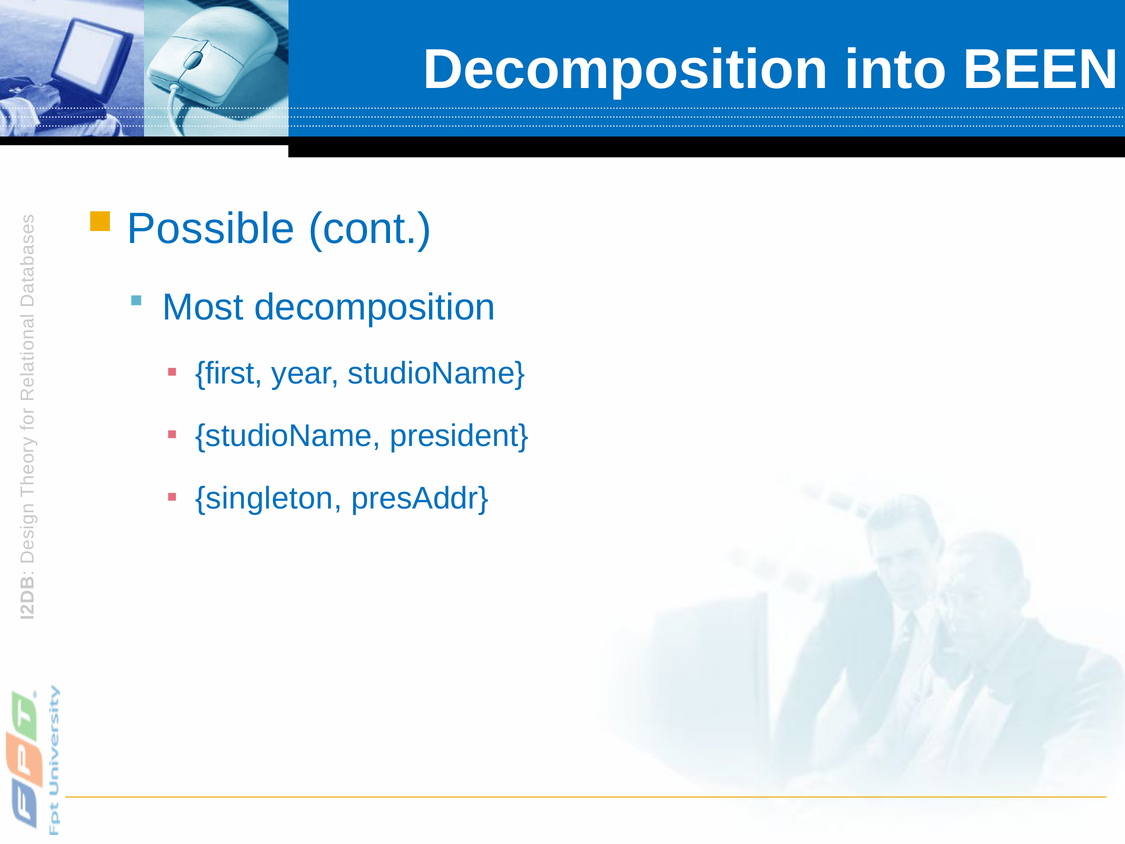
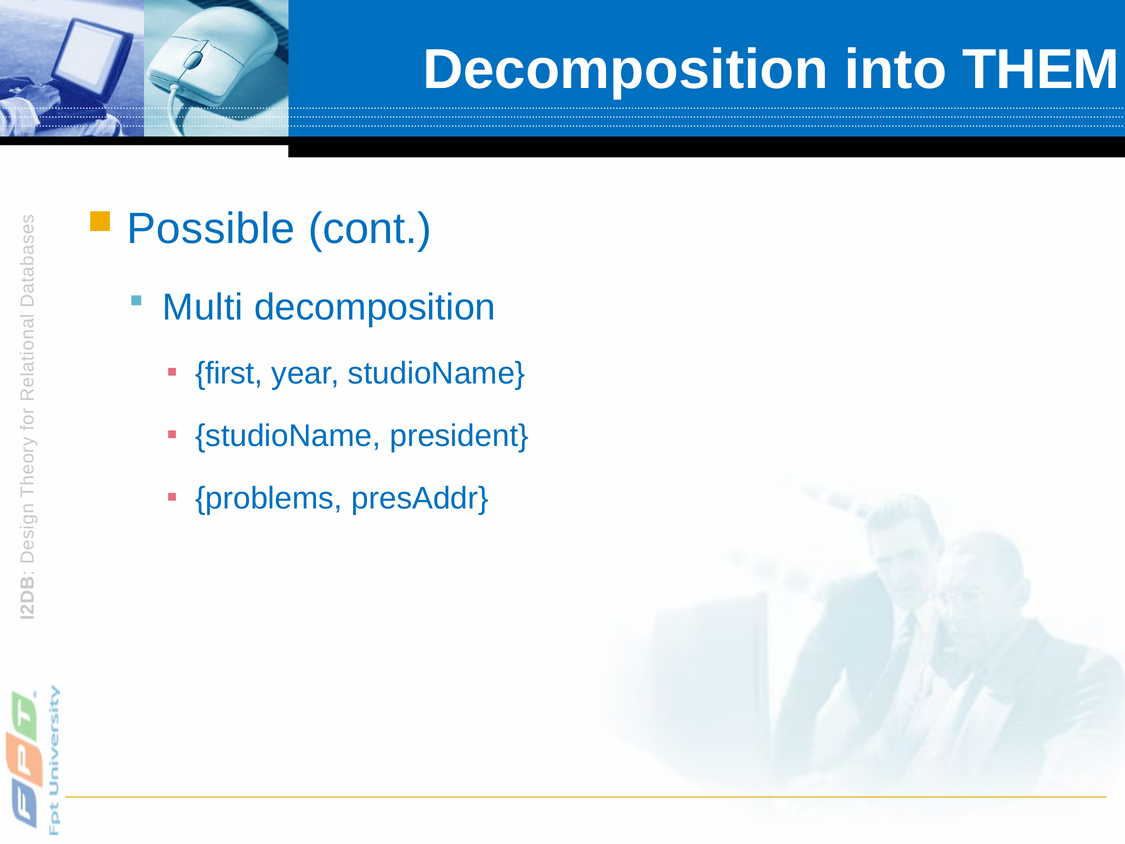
BEEN: BEEN -> THEM
Most: Most -> Multi
singleton: singleton -> problems
